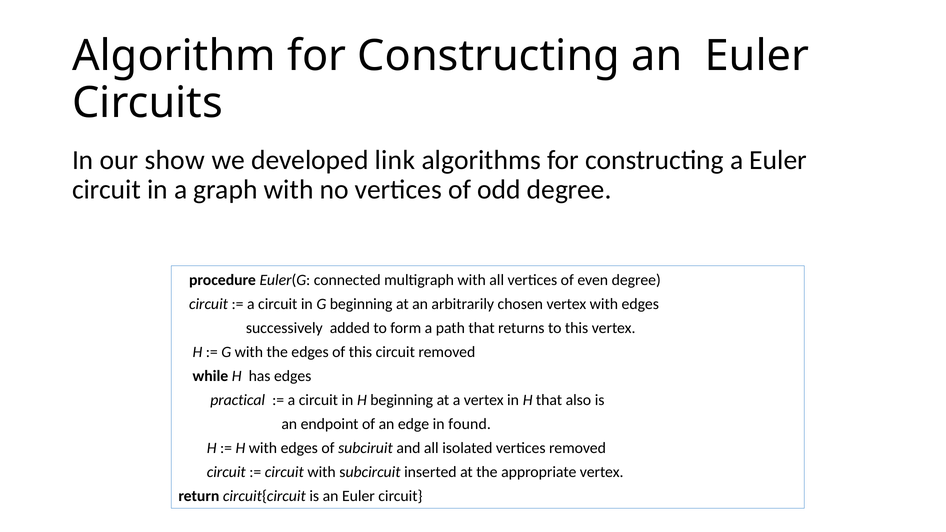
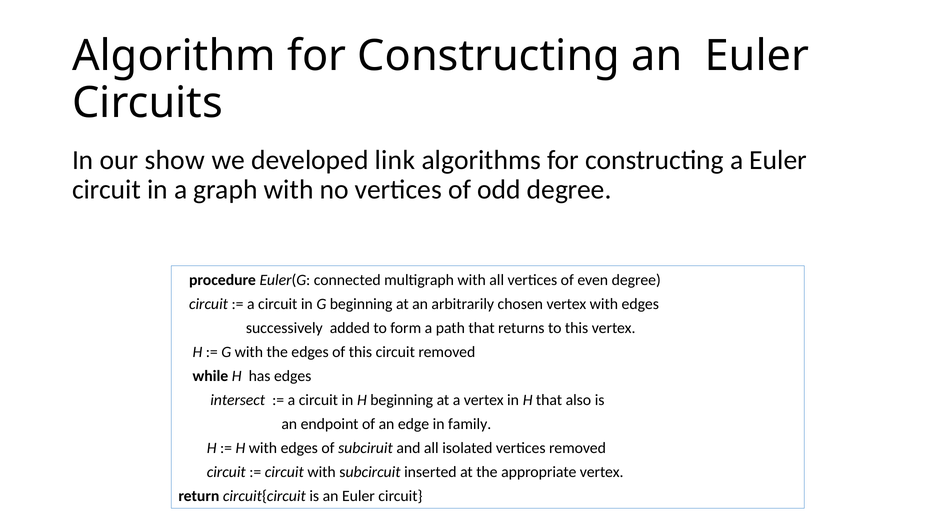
practical: practical -> intersect
found: found -> family
